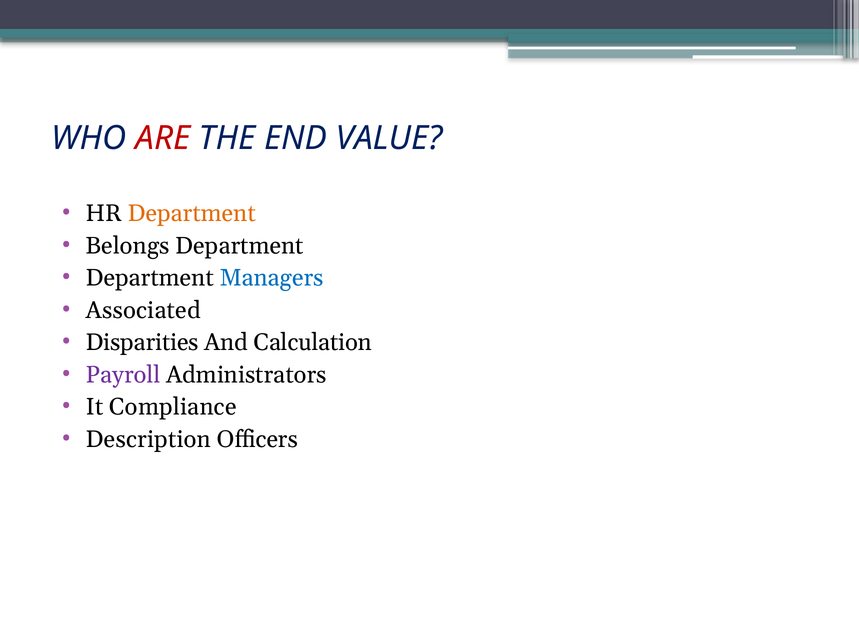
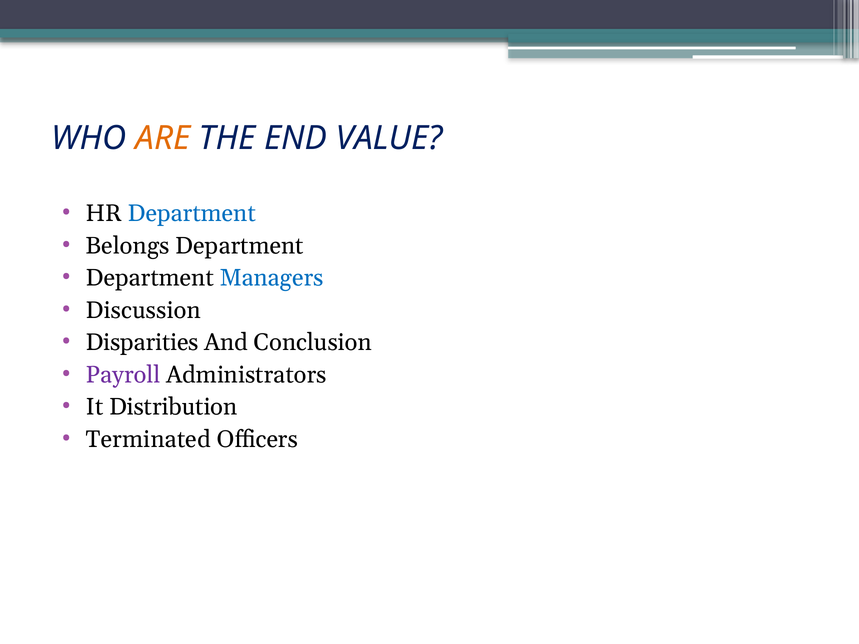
ARE colour: red -> orange
Department at (192, 214) colour: orange -> blue
Associated: Associated -> Discussion
Calculation: Calculation -> Conclusion
Compliance: Compliance -> Distribution
Description: Description -> Terminated
